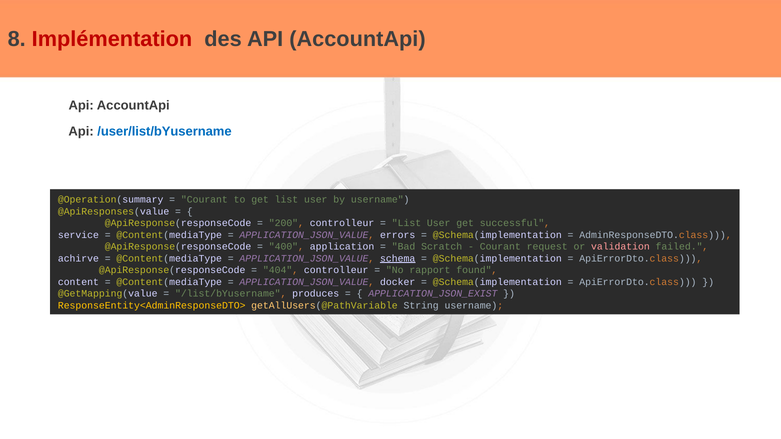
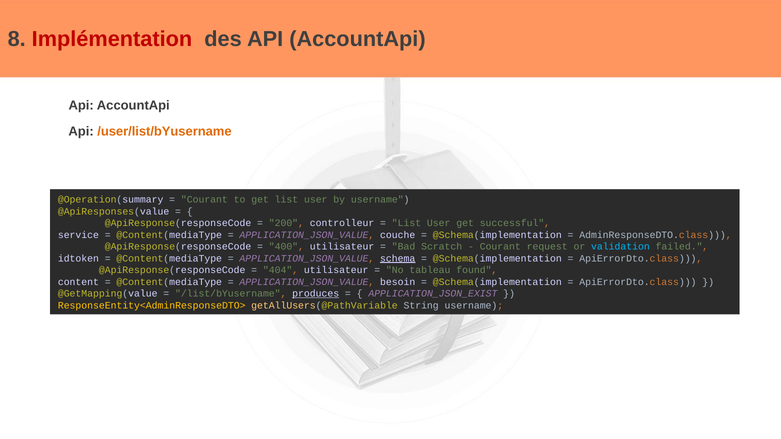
/user/list/bYusername colour: blue -> orange
errors: errors -> couche
400 application: application -> utilisateur
validation colour: pink -> light blue
achirve: achirve -> idtoken
404 controlleur: controlleur -> utilisateur
rapport: rapport -> tableau
docker: docker -> besoin
produces underline: none -> present
